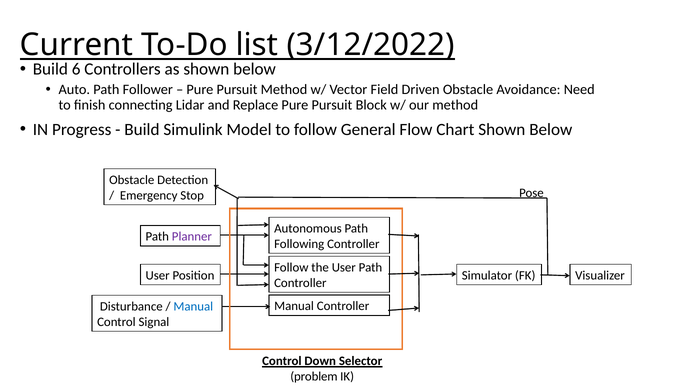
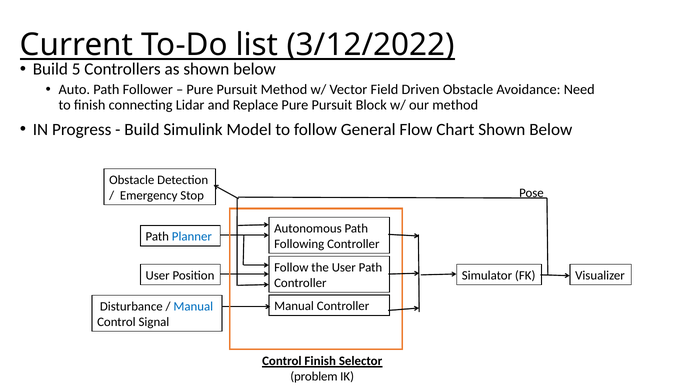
6: 6 -> 5
Planner colour: purple -> blue
Control Down: Down -> Finish
